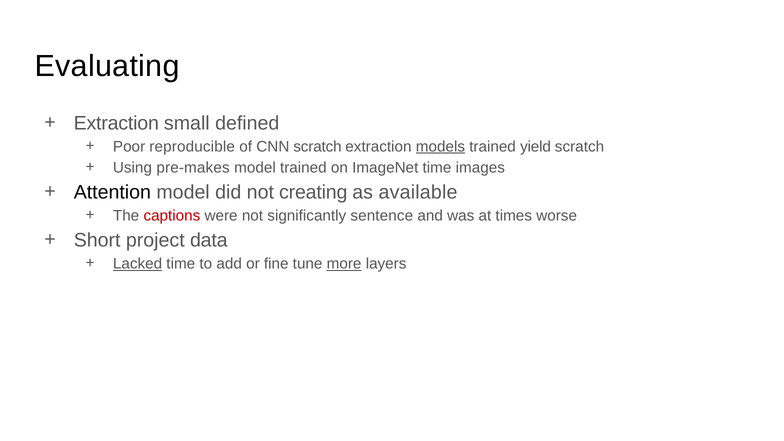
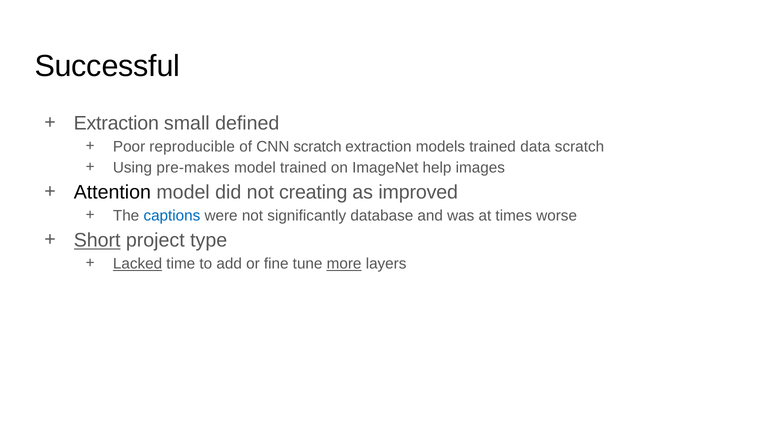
Evaluating: Evaluating -> Successful
models underline: present -> none
yield: yield -> data
ImageNet time: time -> help
available: available -> improved
captions colour: red -> blue
sentence: sentence -> database
Short underline: none -> present
data: data -> type
